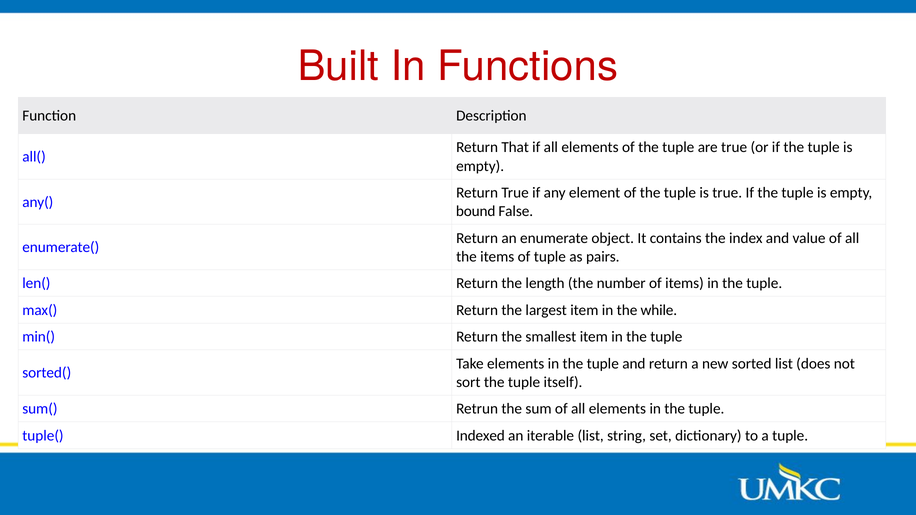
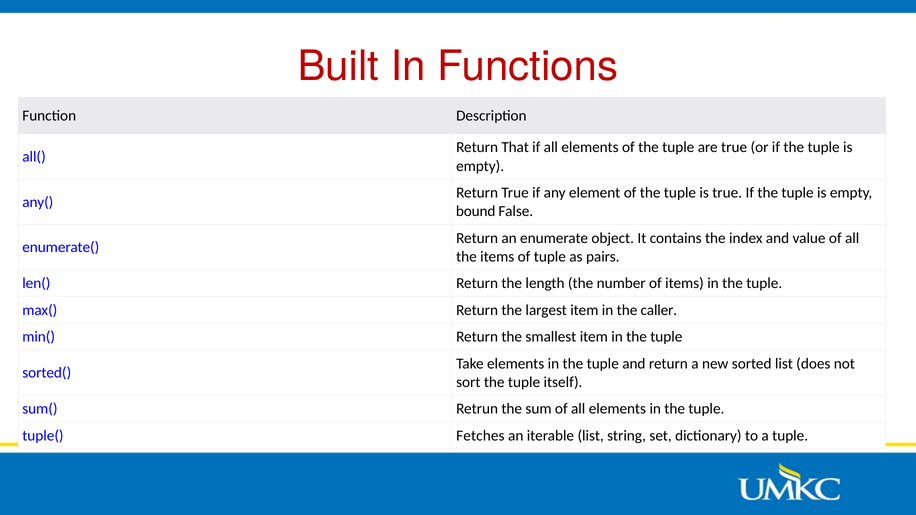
while: while -> caller
Indexed: Indexed -> Fetches
